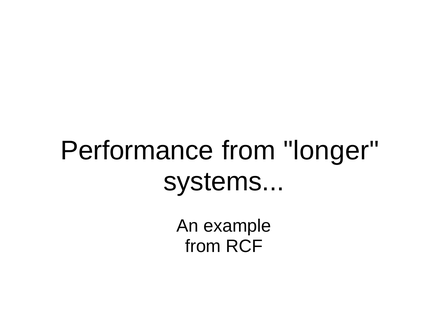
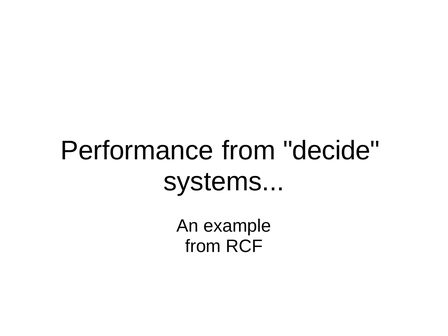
longer: longer -> decide
